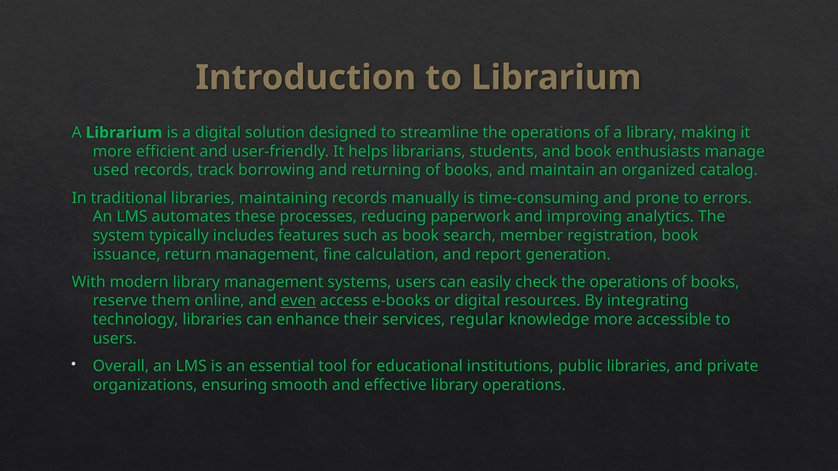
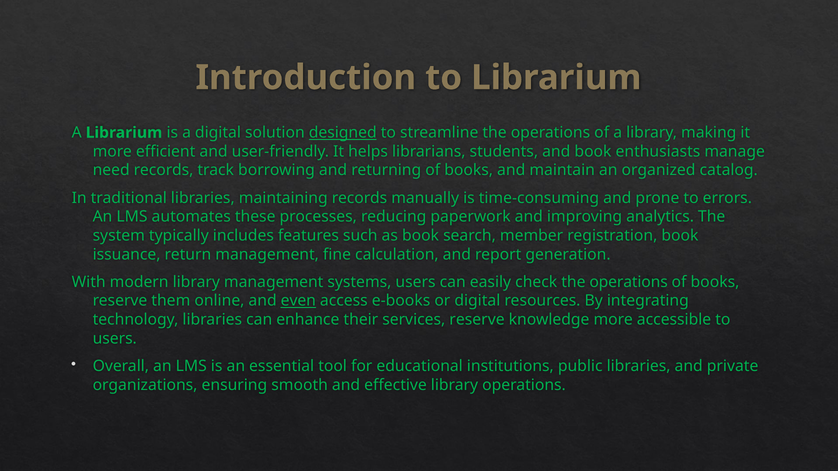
designed underline: none -> present
used: used -> need
services regular: regular -> reserve
